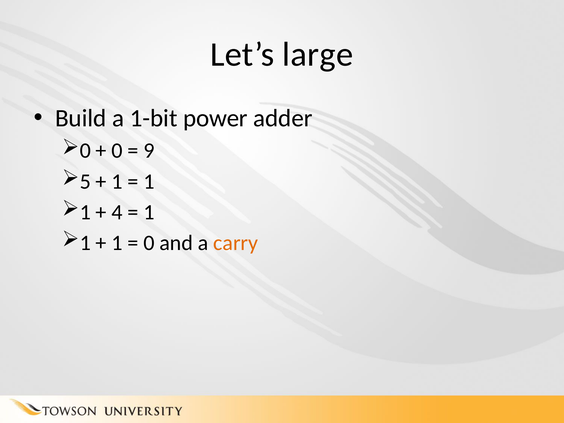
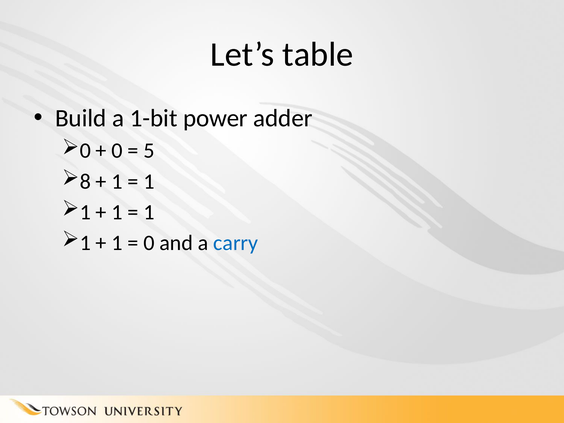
large: large -> table
9: 9 -> 5
5: 5 -> 8
4 at (117, 212): 4 -> 1
carry colour: orange -> blue
